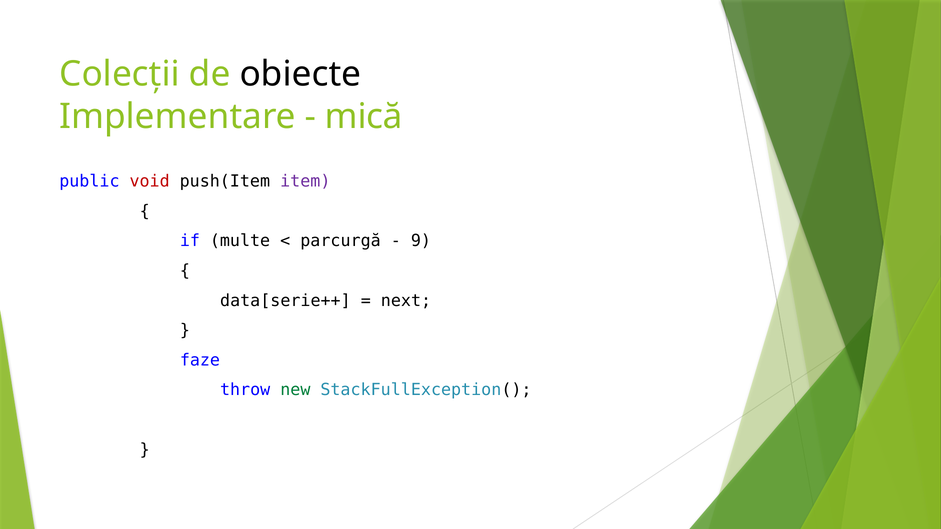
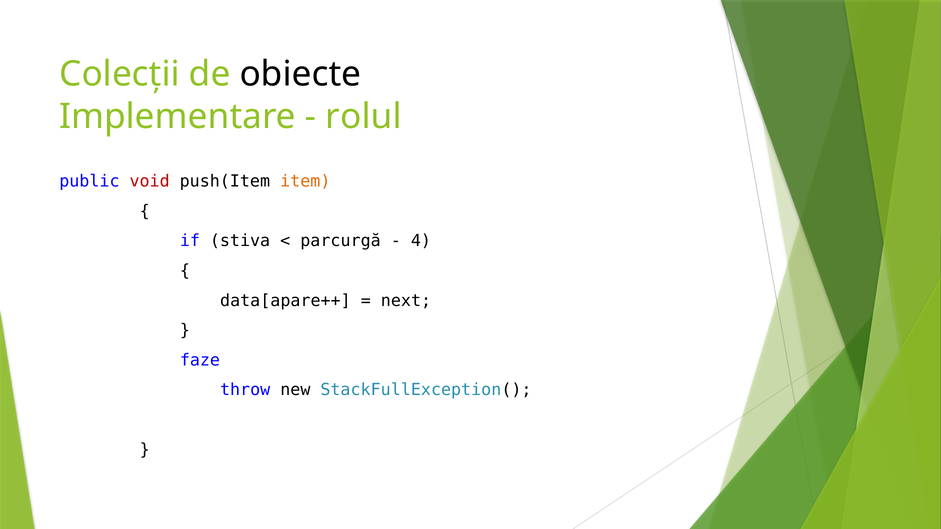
mică: mică -> rolul
item colour: purple -> orange
multe: multe -> stiva
9: 9 -> 4
data[serie++: data[serie++ -> data[apare++
new colour: green -> black
